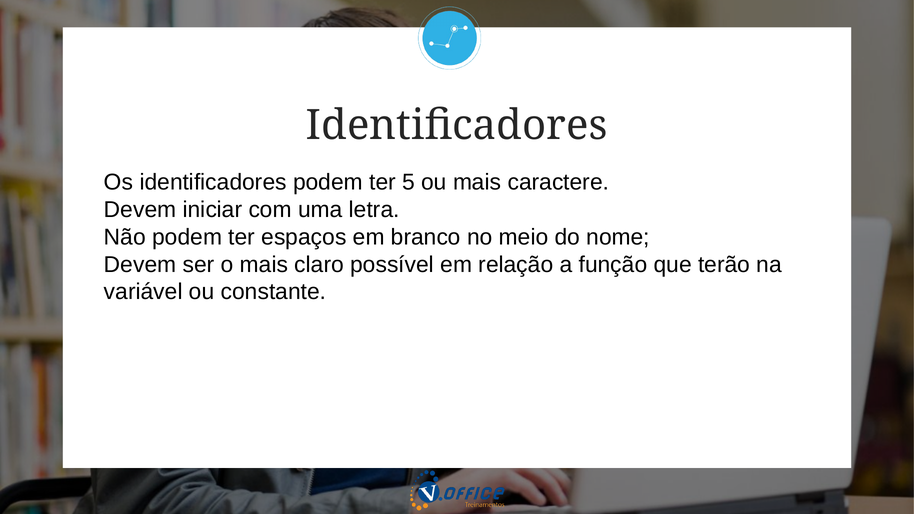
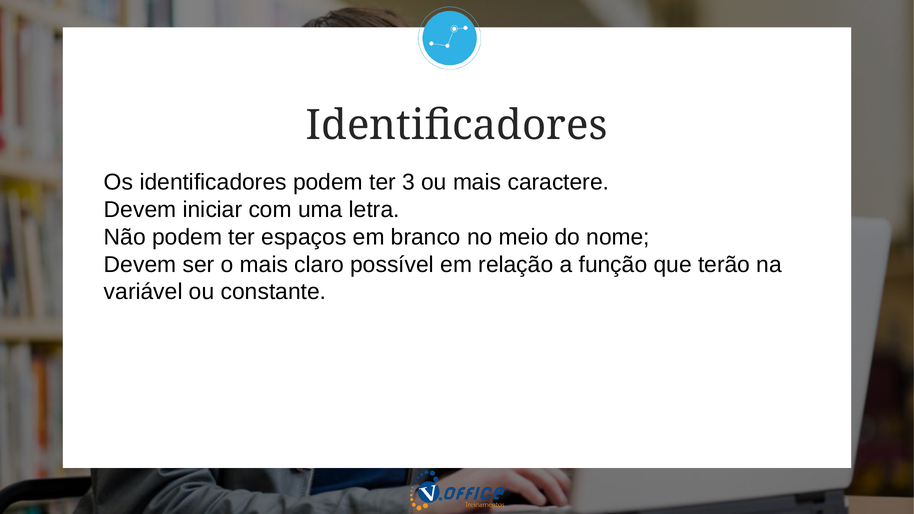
5: 5 -> 3
